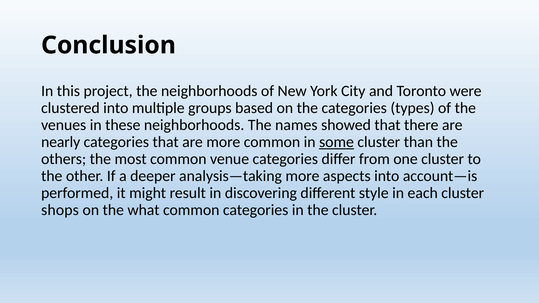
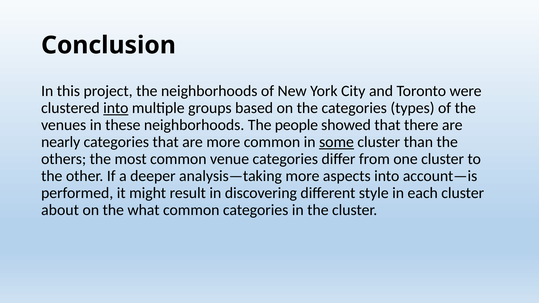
into at (116, 108) underline: none -> present
names: names -> people
shops: shops -> about
